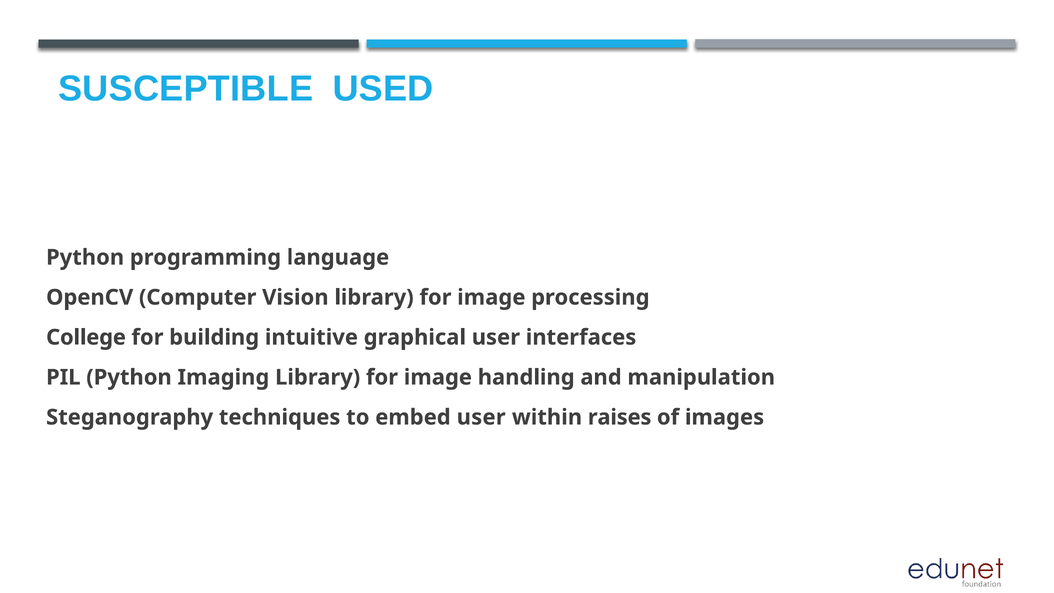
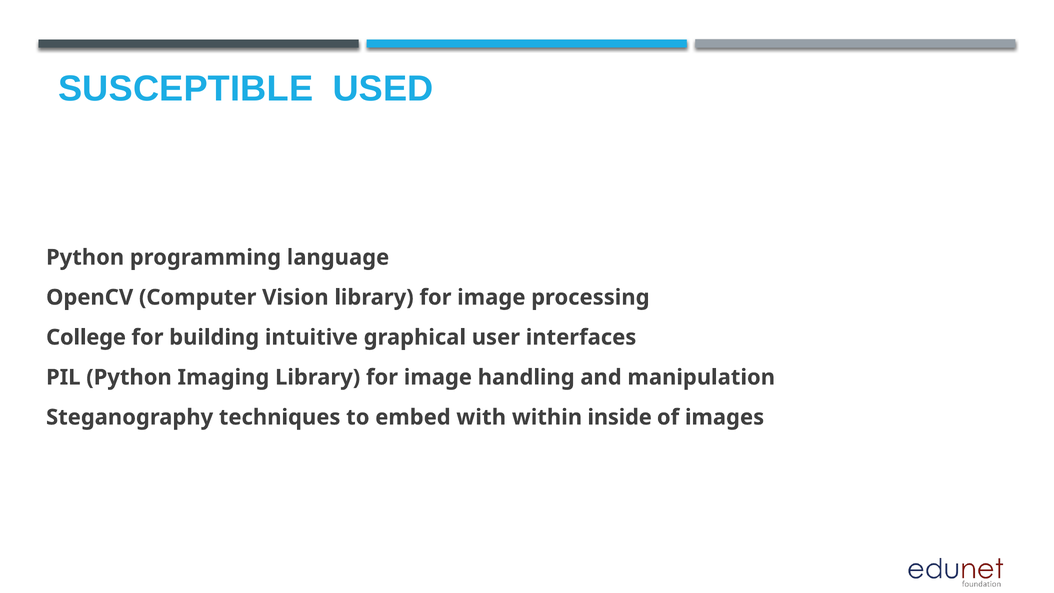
embed user: user -> with
raises: raises -> inside
